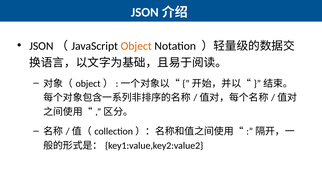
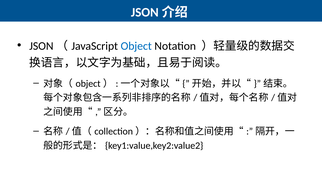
Object colour: orange -> blue
